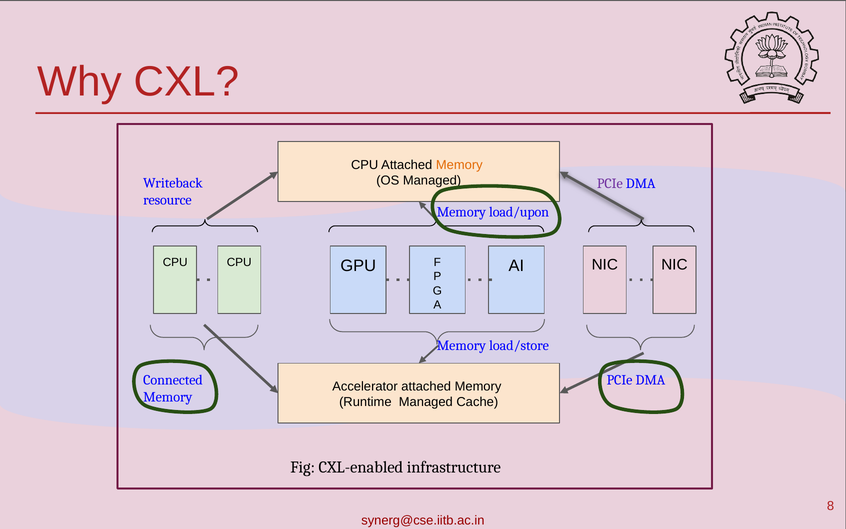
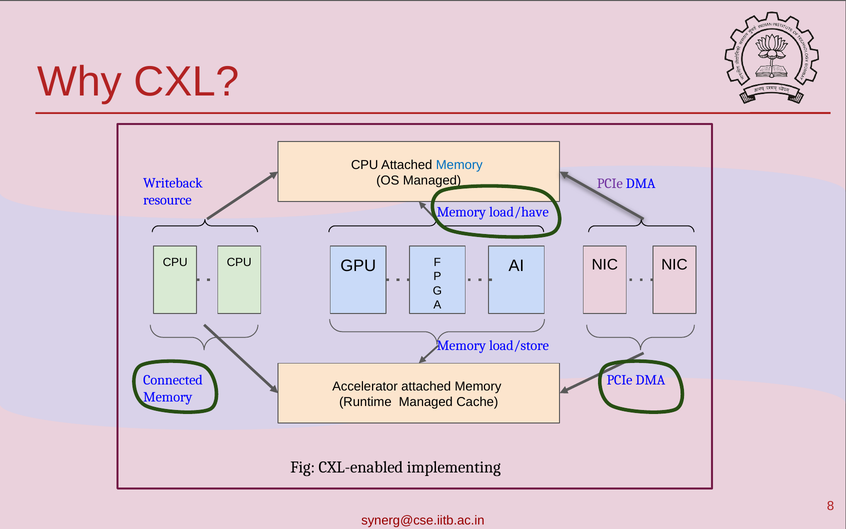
Memory at (459, 165) colour: orange -> blue
load/upon: load/upon -> load/have
infrastructure: infrastructure -> implementing
